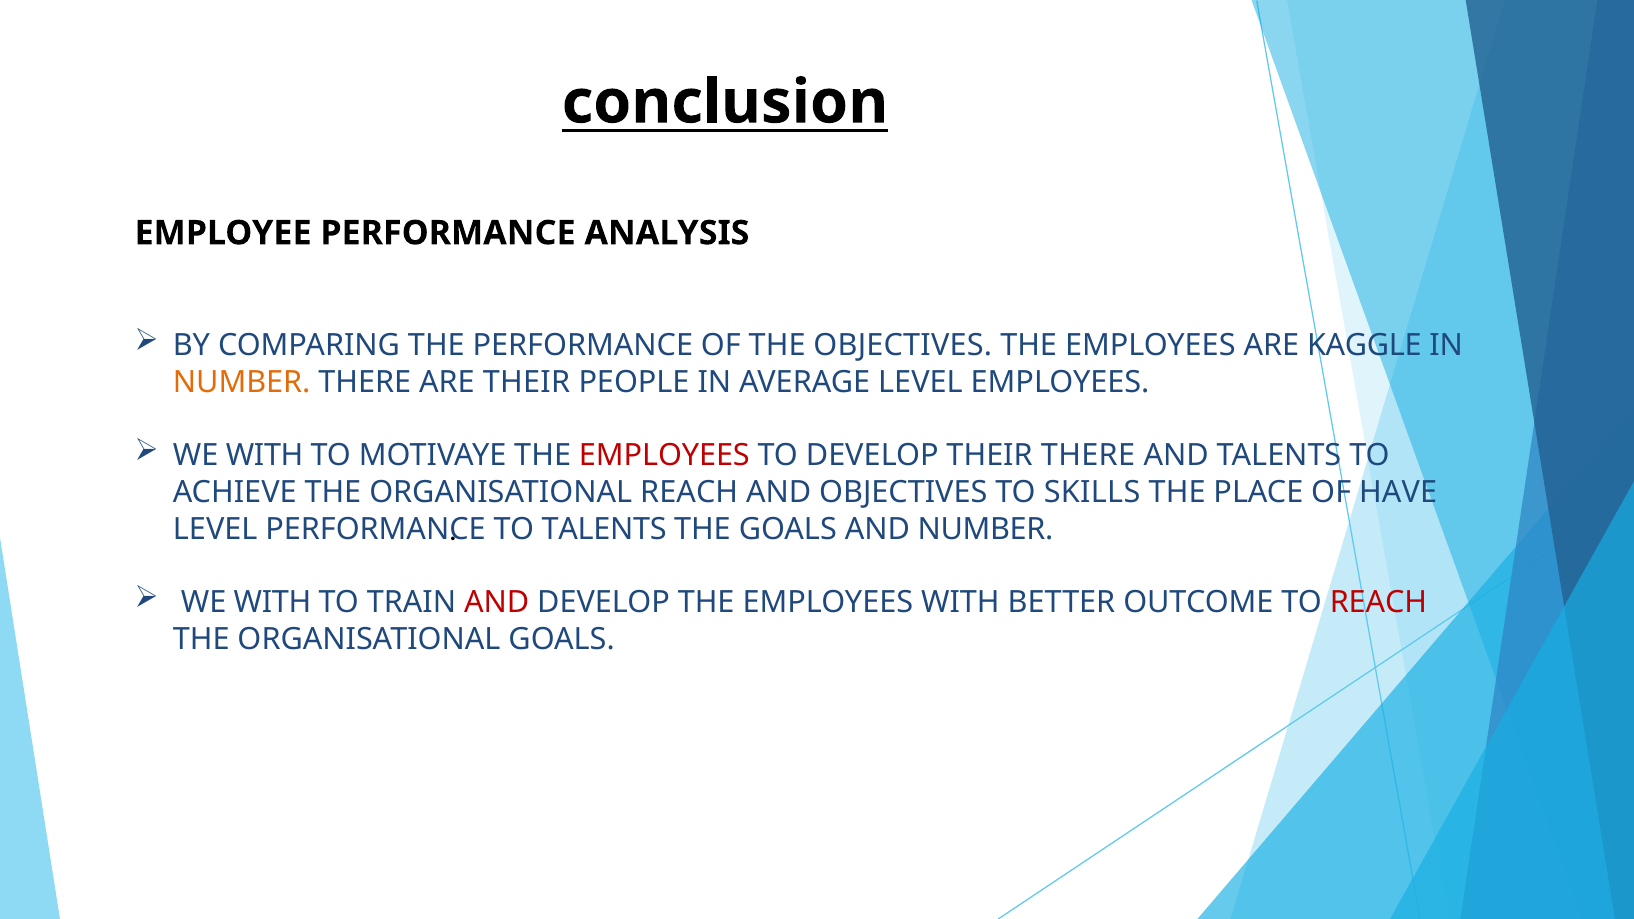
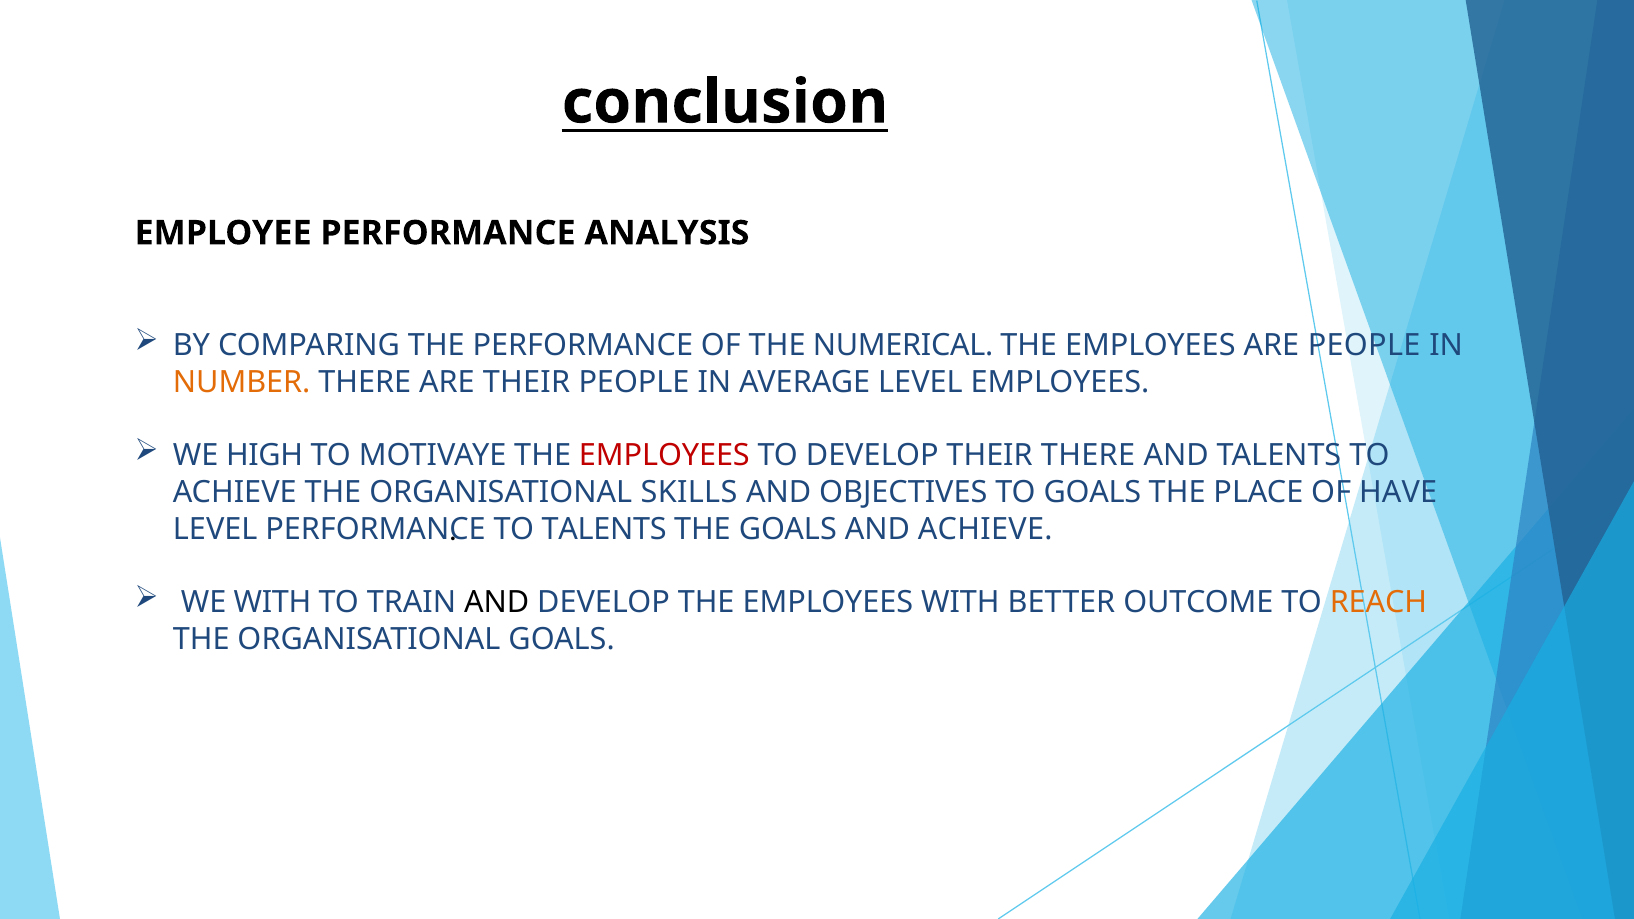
THE OBJECTIVES: OBJECTIVES -> NUMERICAL
ARE KAGGLE: KAGGLE -> PEOPLE
WITH at (265, 455): WITH -> HIGH
ORGANISATIONAL REACH: REACH -> SKILLS
TO SKILLS: SKILLS -> GOALS
AND NUMBER: NUMBER -> ACHIEVE
AND at (497, 603) colour: red -> black
REACH at (1378, 603) colour: red -> orange
